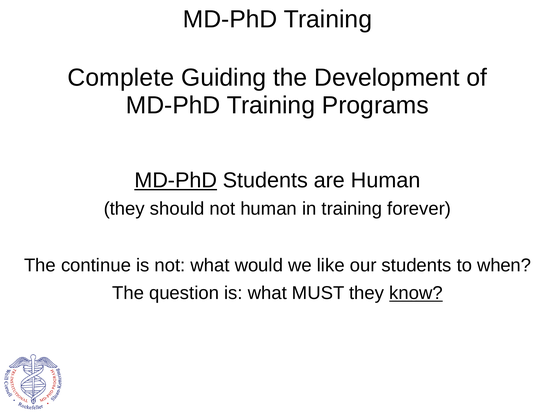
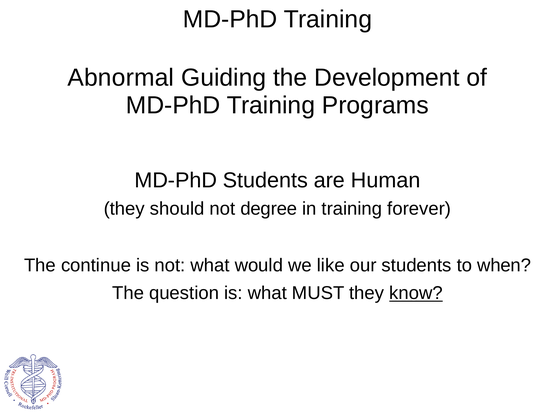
Complete: Complete -> Abnormal
MD-PhD at (176, 180) underline: present -> none
not human: human -> degree
